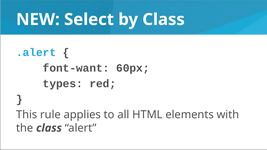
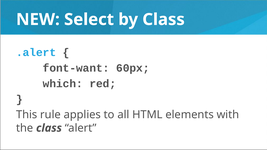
types: types -> which
